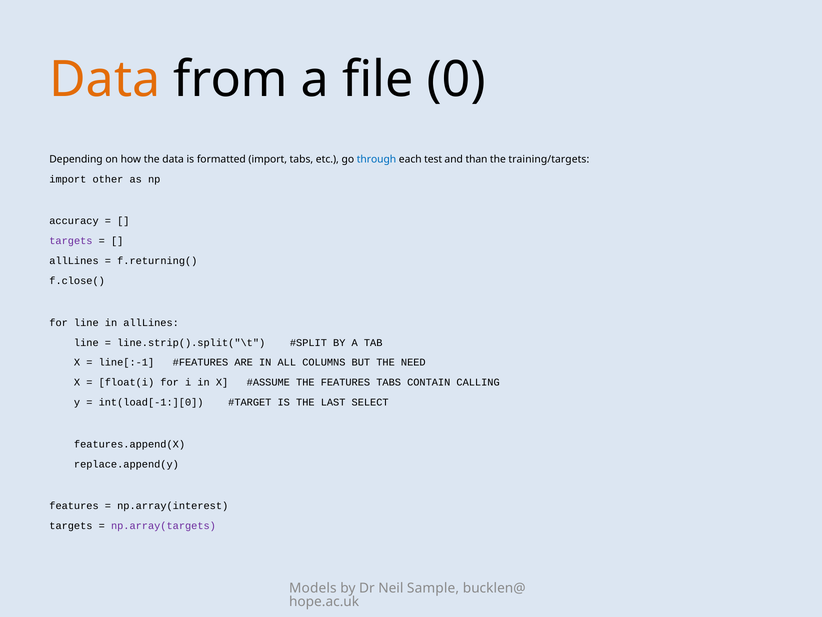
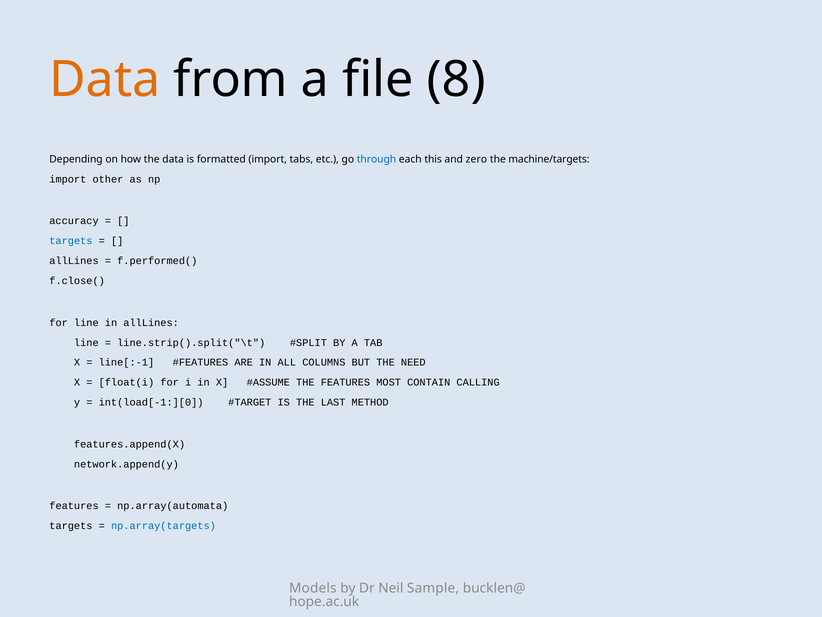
0: 0 -> 8
test: test -> this
than: than -> zero
training/targets: training/targets -> machine/targets
targets at (71, 241) colour: purple -> blue
f.returning(: f.returning( -> f.performed(
FEATURES TABS: TABS -> MOST
SELECT: SELECT -> METHOD
replace.append(y: replace.append(y -> network.append(y
np.array(interest: np.array(interest -> np.array(automata
np.array(targets colour: purple -> blue
